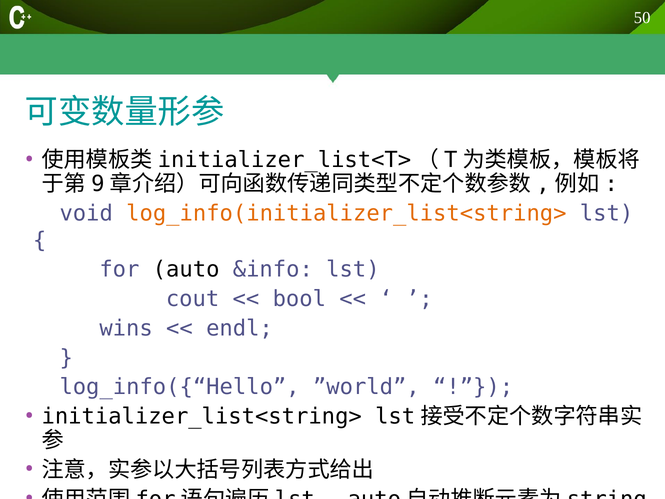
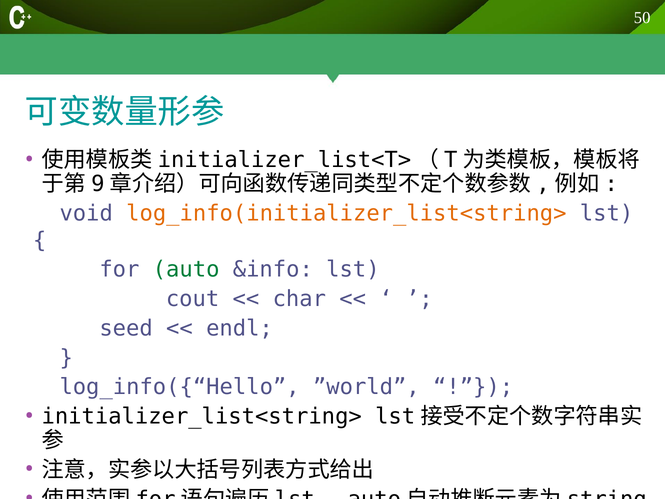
auto colour: black -> green
bool: bool -> char
wins: wins -> seed
